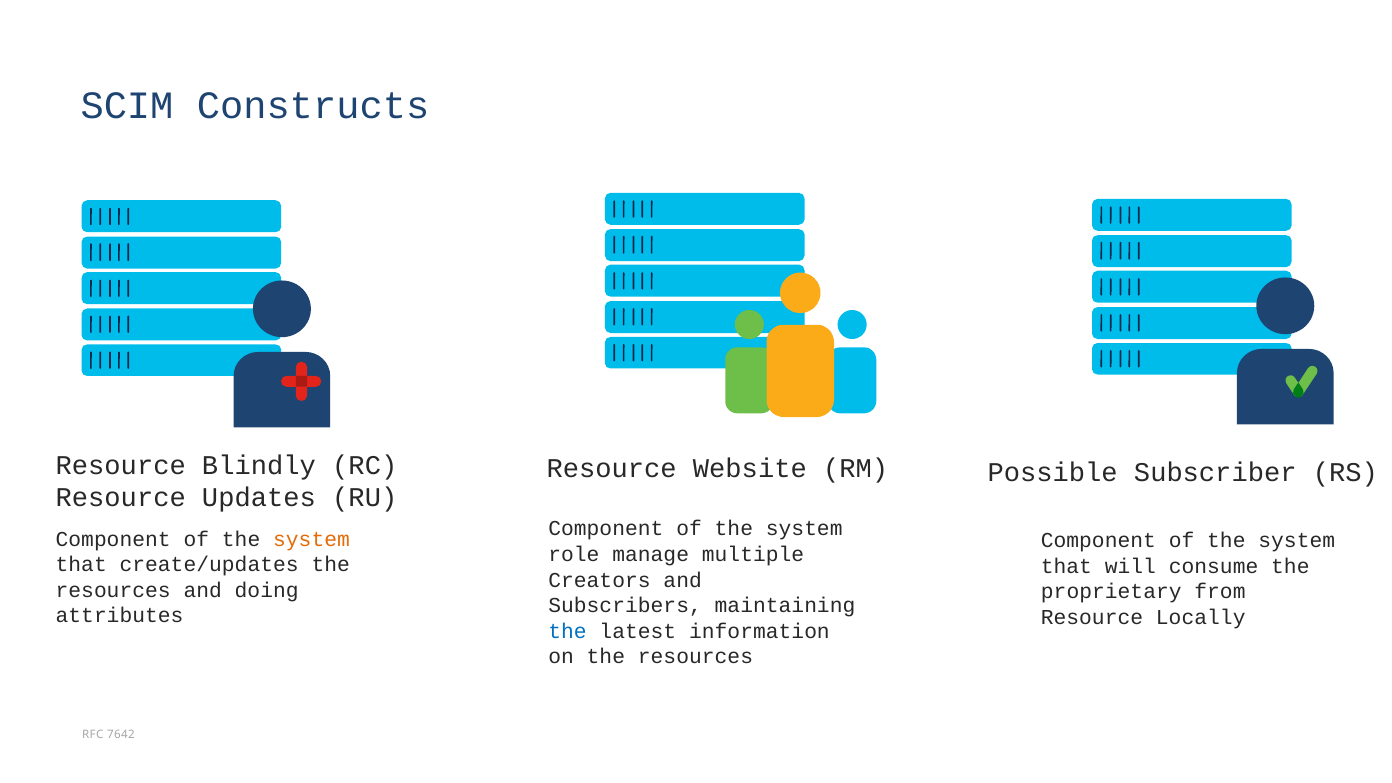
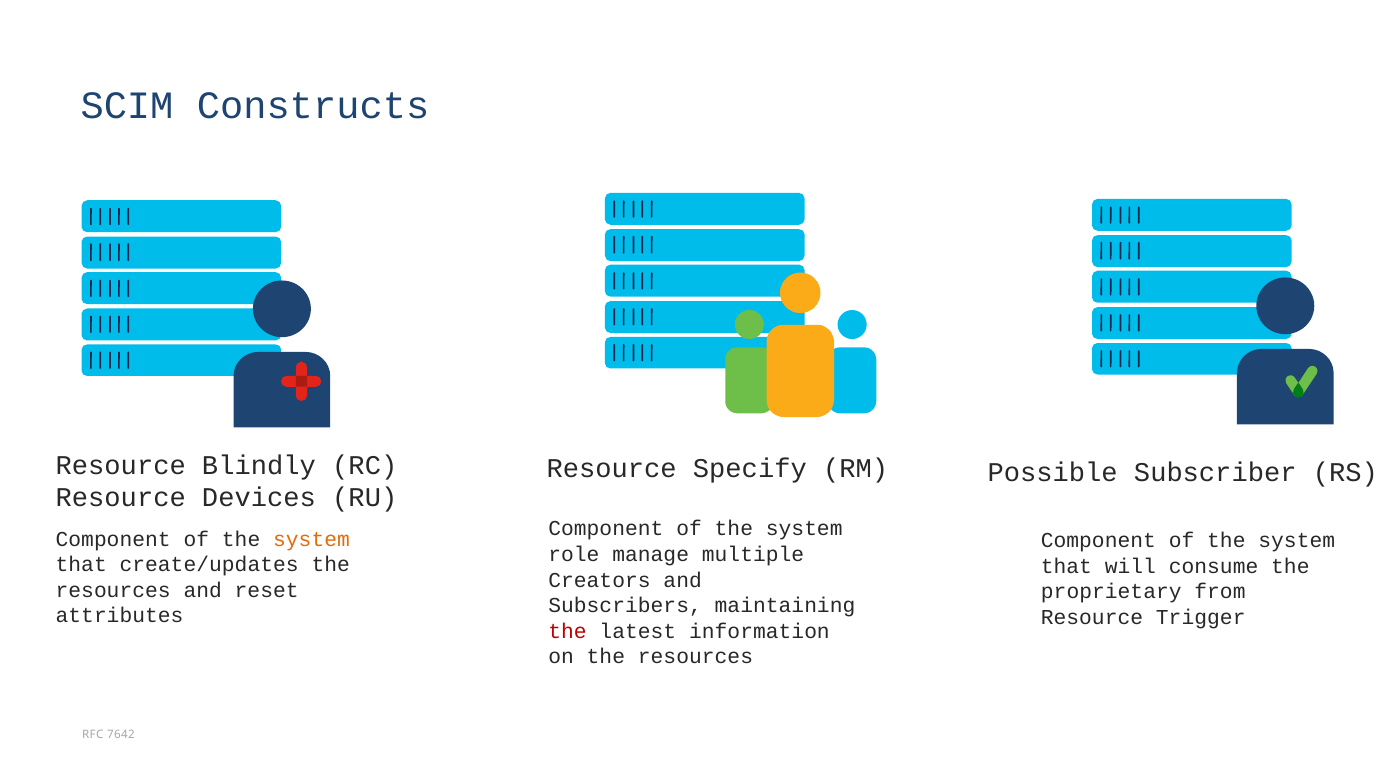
Website: Website -> Specify
Updates: Updates -> Devices
doing: doing -> reset
Locally: Locally -> Trigger
the at (567, 631) colour: blue -> red
